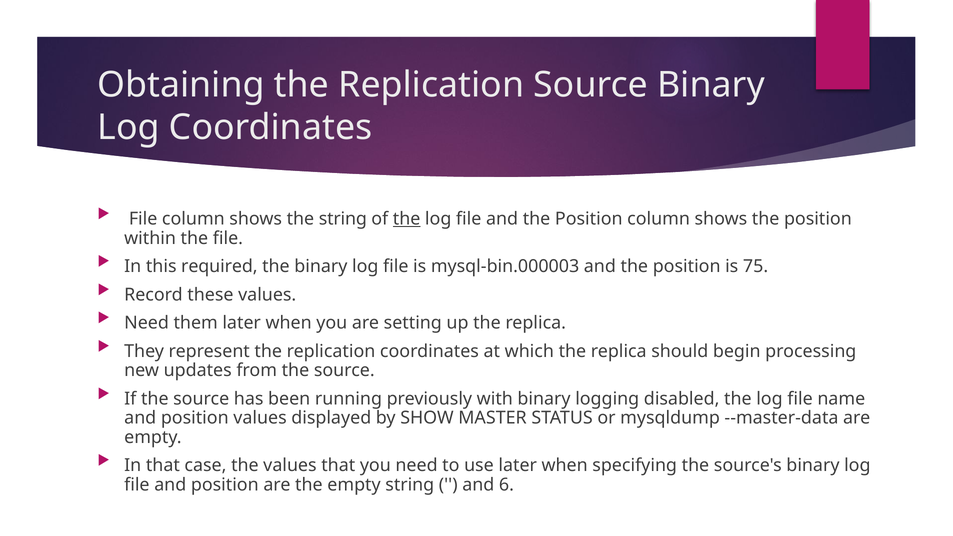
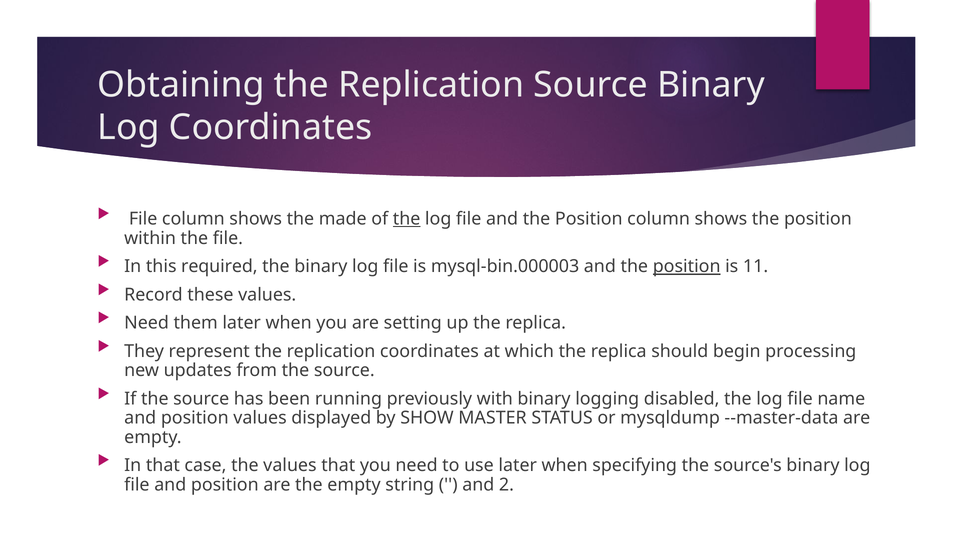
the string: string -> made
position at (687, 267) underline: none -> present
75: 75 -> 11
6: 6 -> 2
